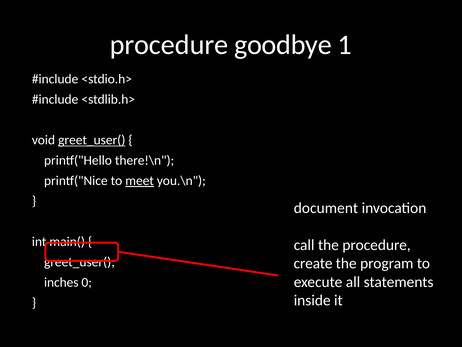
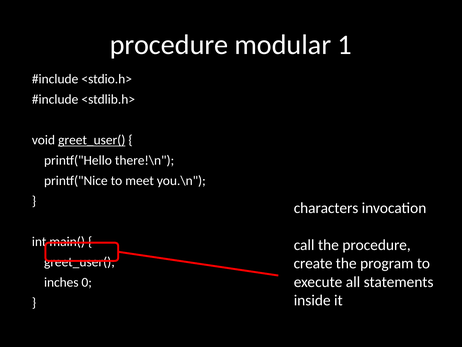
goodbye: goodbye -> modular
meet underline: present -> none
document: document -> characters
